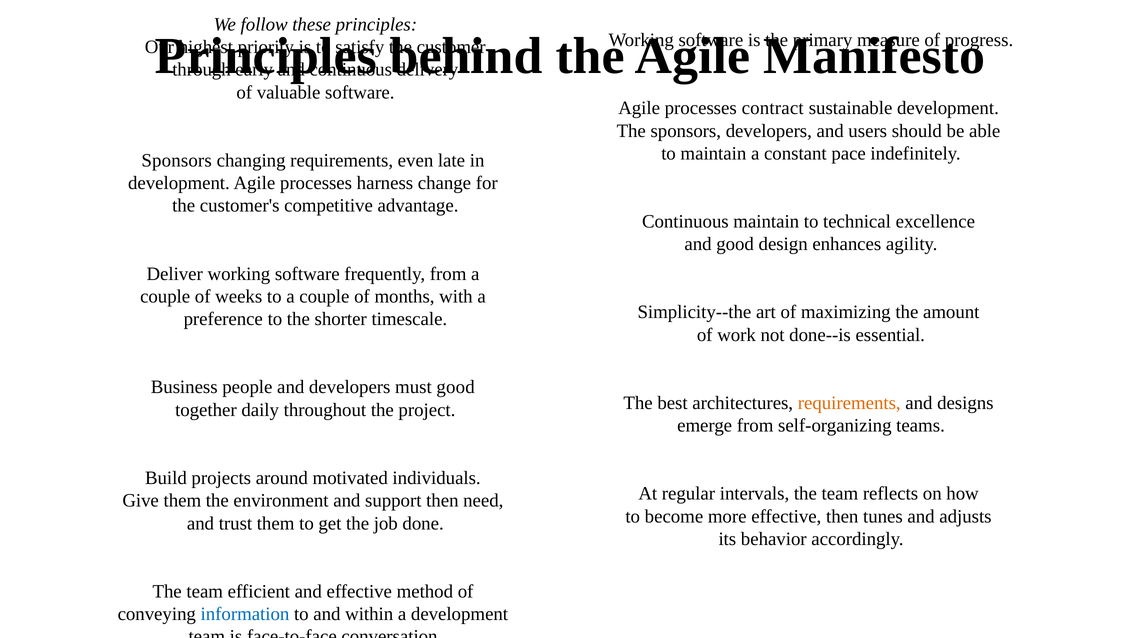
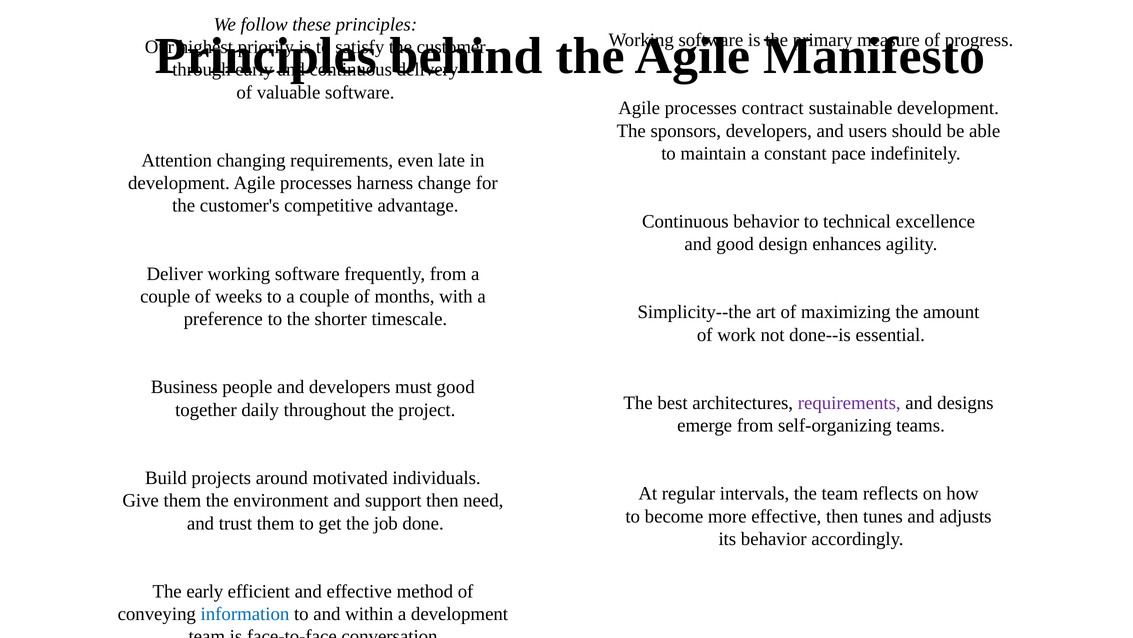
Sponsors at (177, 160): Sponsors -> Attention
Continuous maintain: maintain -> behavior
requirements at (849, 403) colour: orange -> purple
team at (205, 591): team -> early
